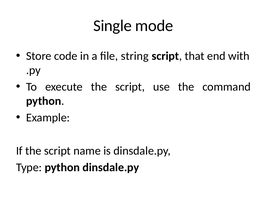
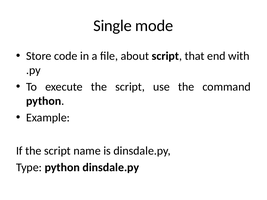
string: string -> about
